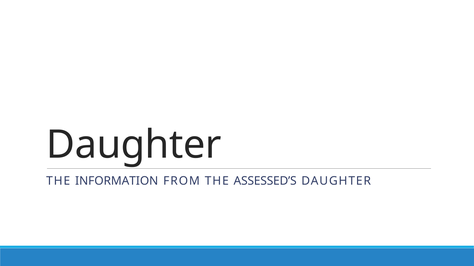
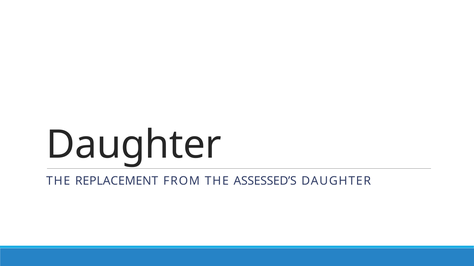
INFORMATION: INFORMATION -> REPLACEMENT
